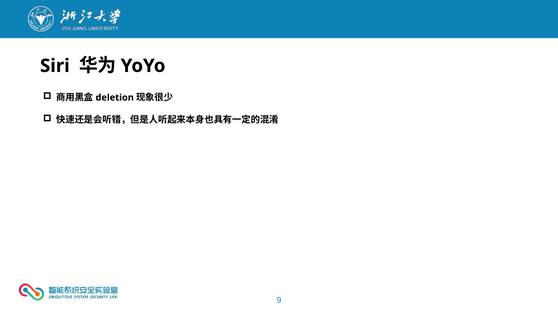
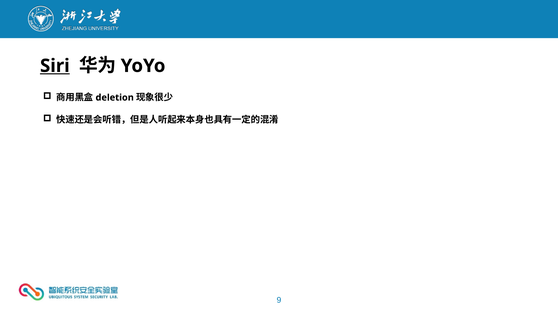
Siri underline: none -> present
